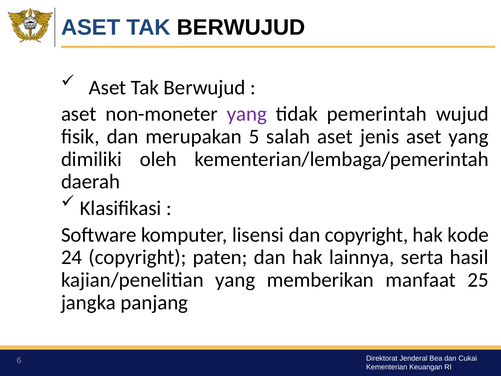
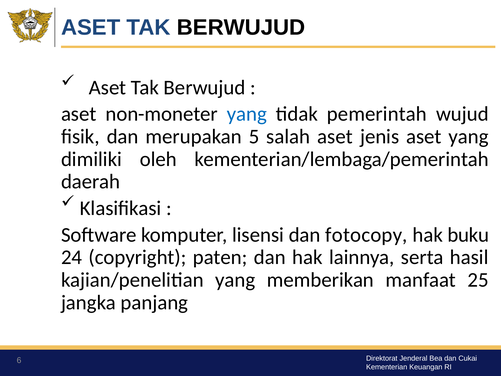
yang at (247, 114) colour: purple -> blue
dan copyright: copyright -> fotocopy
kode: kode -> buku
